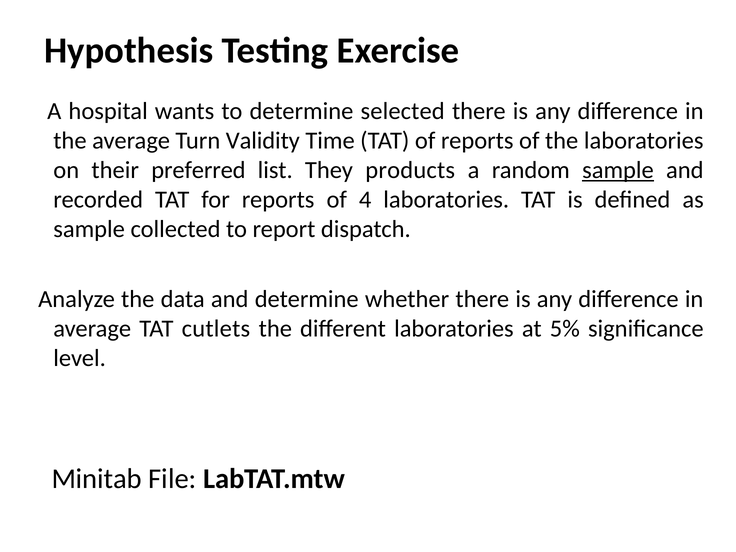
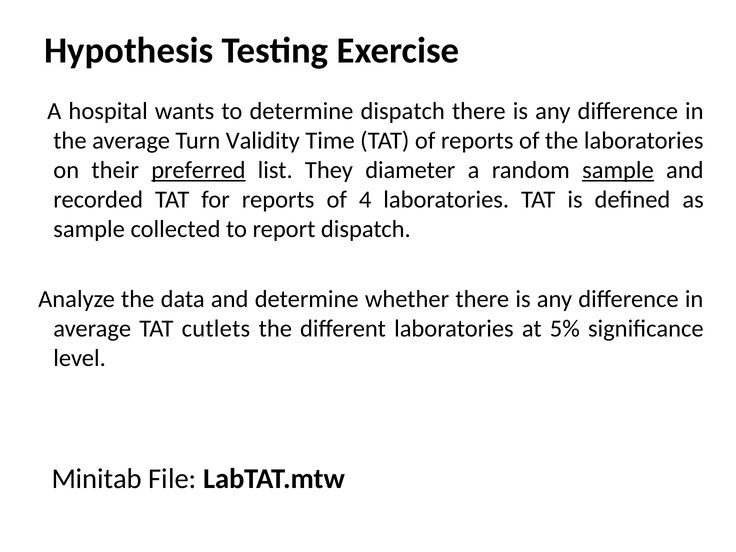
determine selected: selected -> dispatch
preferred underline: none -> present
products: products -> diameter
